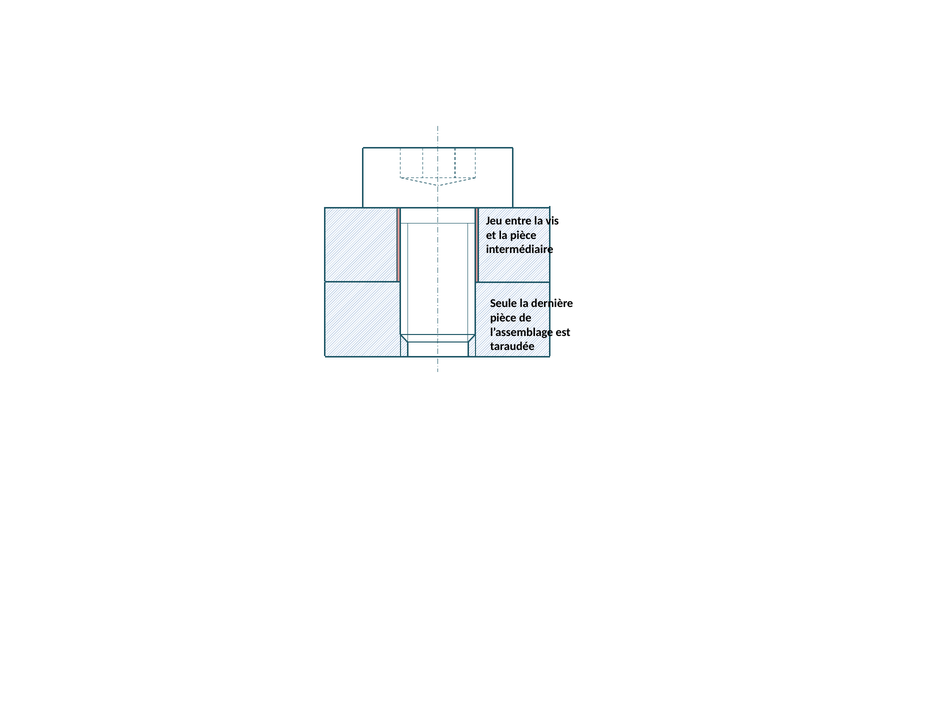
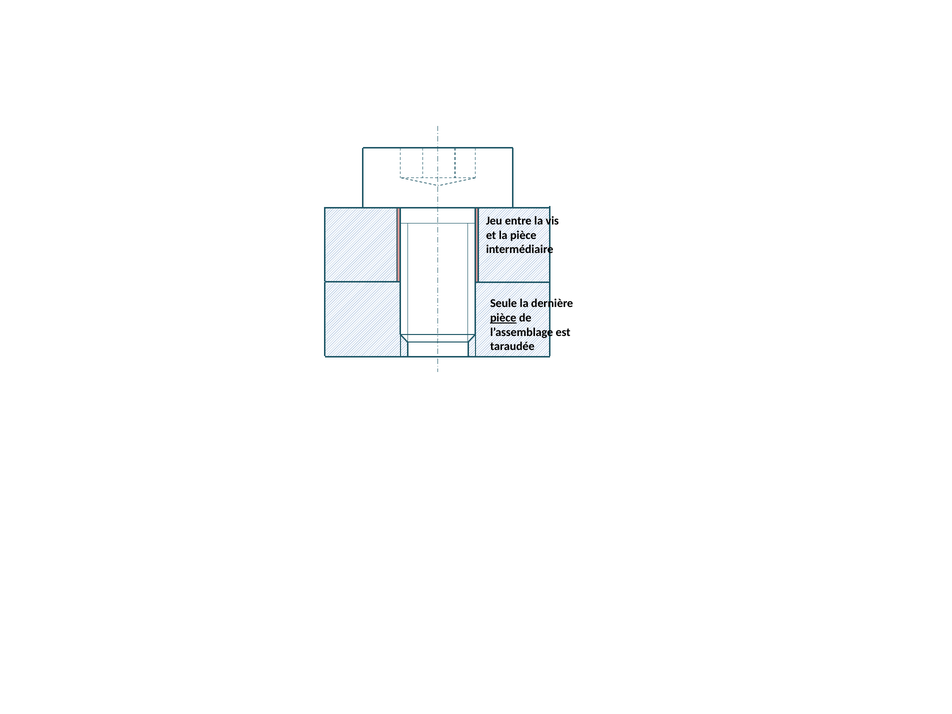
pièce at (503, 318) underline: none -> present
